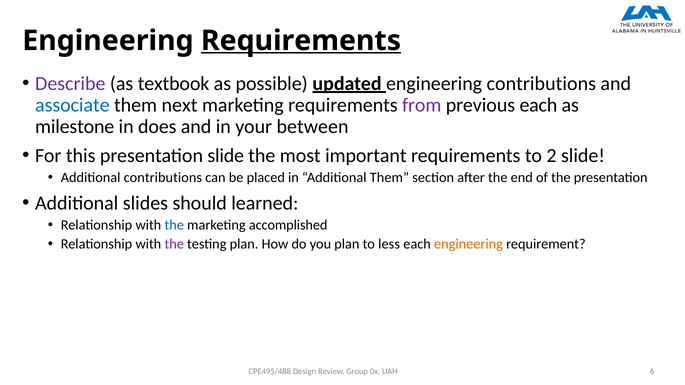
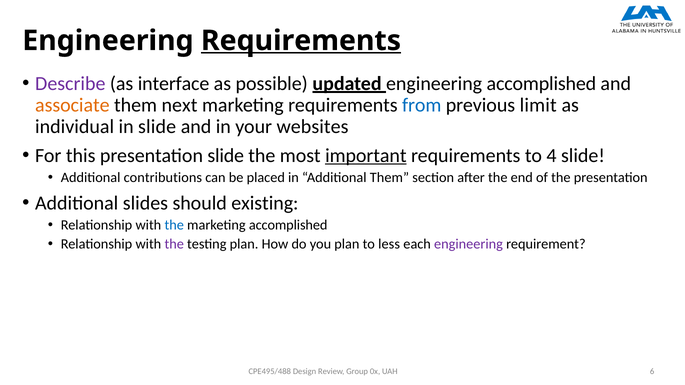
textbook: textbook -> interface
engineering contributions: contributions -> accomplished
associate colour: blue -> orange
from colour: purple -> blue
previous each: each -> limit
milestone: milestone -> individual
in does: does -> slide
between: between -> websites
important underline: none -> present
2: 2 -> 4
learned: learned -> existing
engineering at (469, 244) colour: orange -> purple
